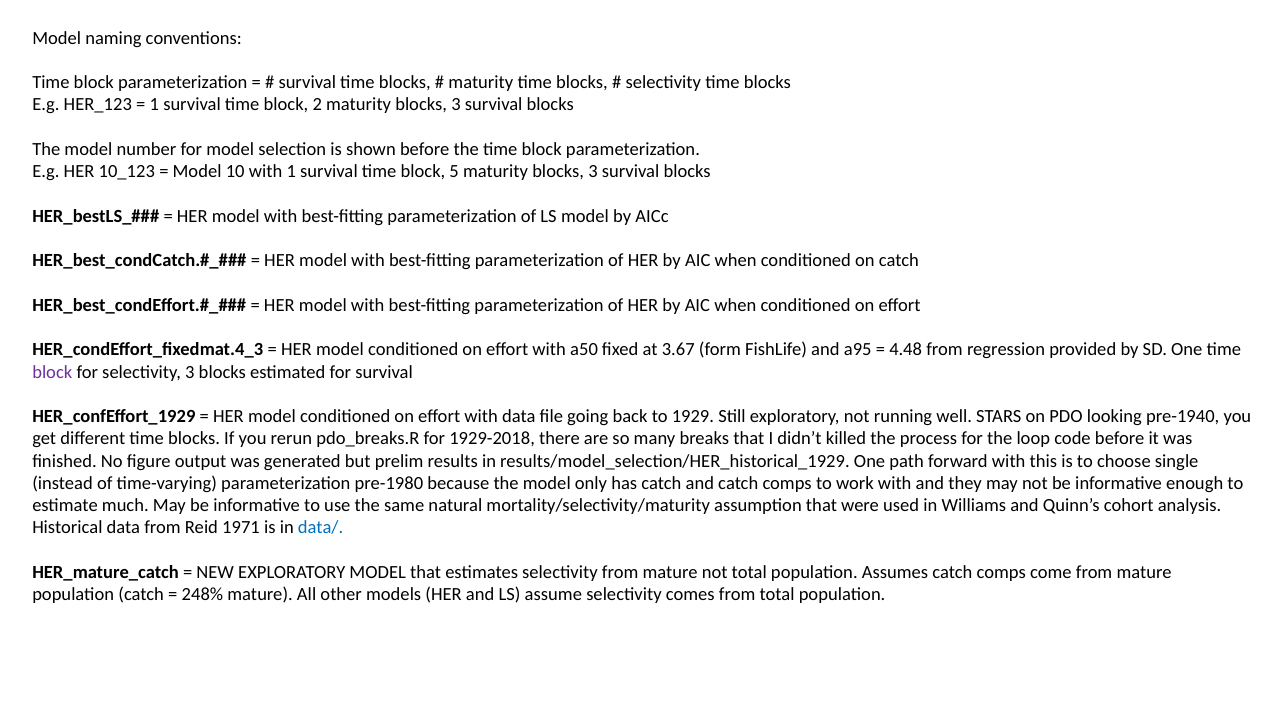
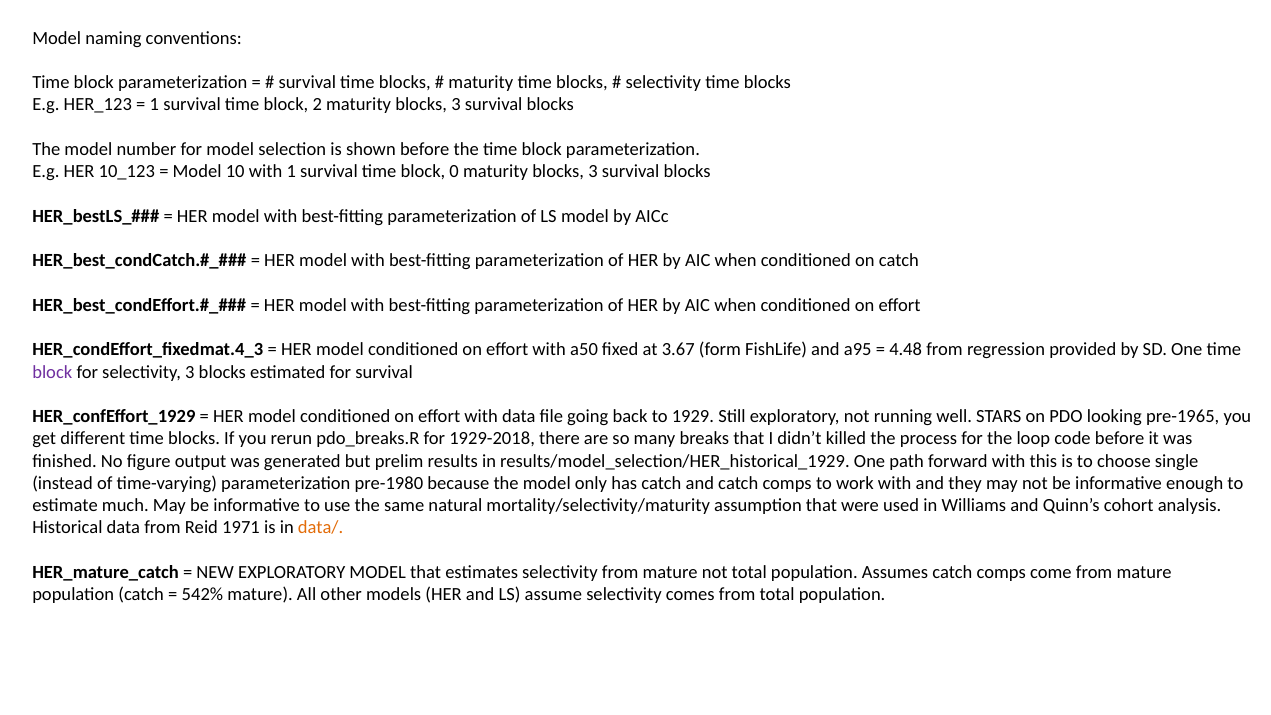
5: 5 -> 0
pre-1940: pre-1940 -> pre-1965
data/ colour: blue -> orange
248%: 248% -> 542%
